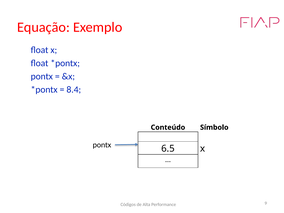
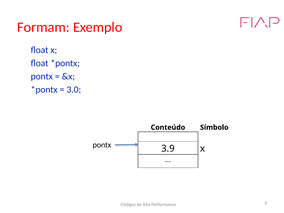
Equação: Equação -> Formam
8.4: 8.4 -> 3.0
6.5: 6.5 -> 3.9
